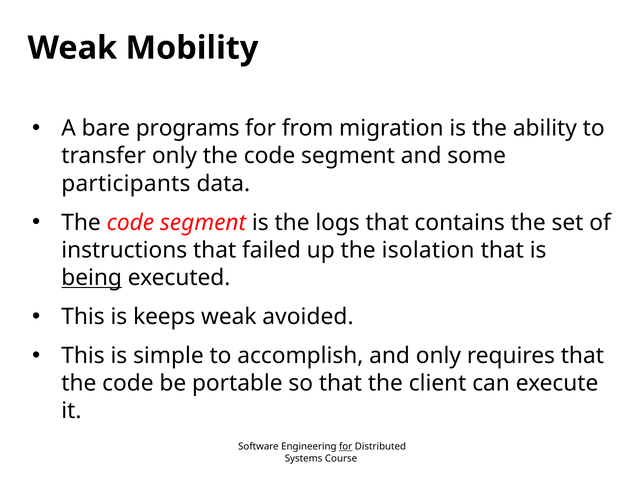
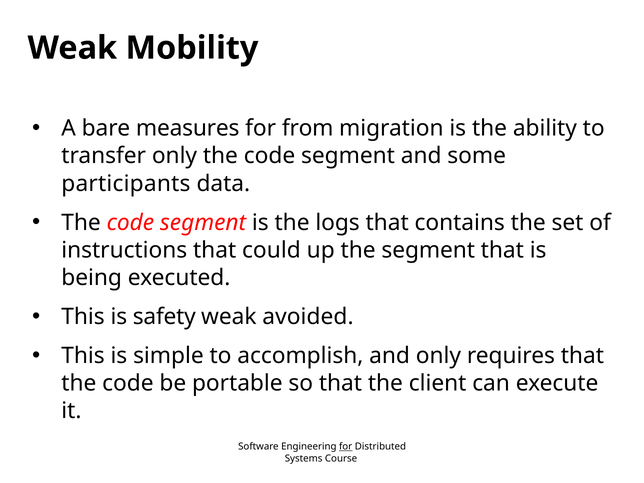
programs: programs -> measures
failed: failed -> could
the isolation: isolation -> segment
being underline: present -> none
keeps: keeps -> safety
